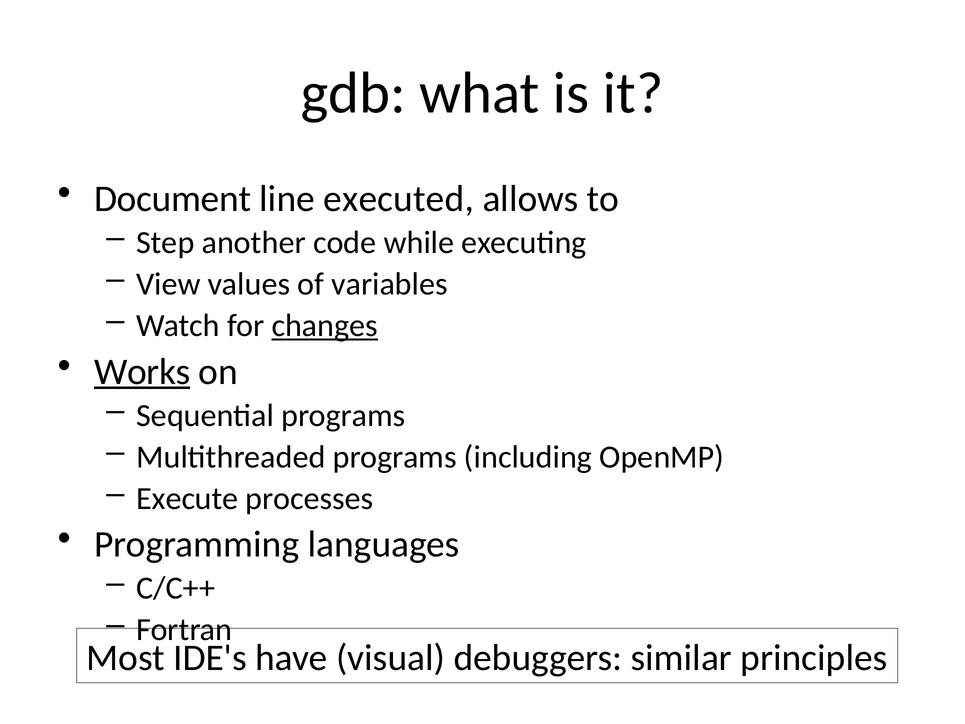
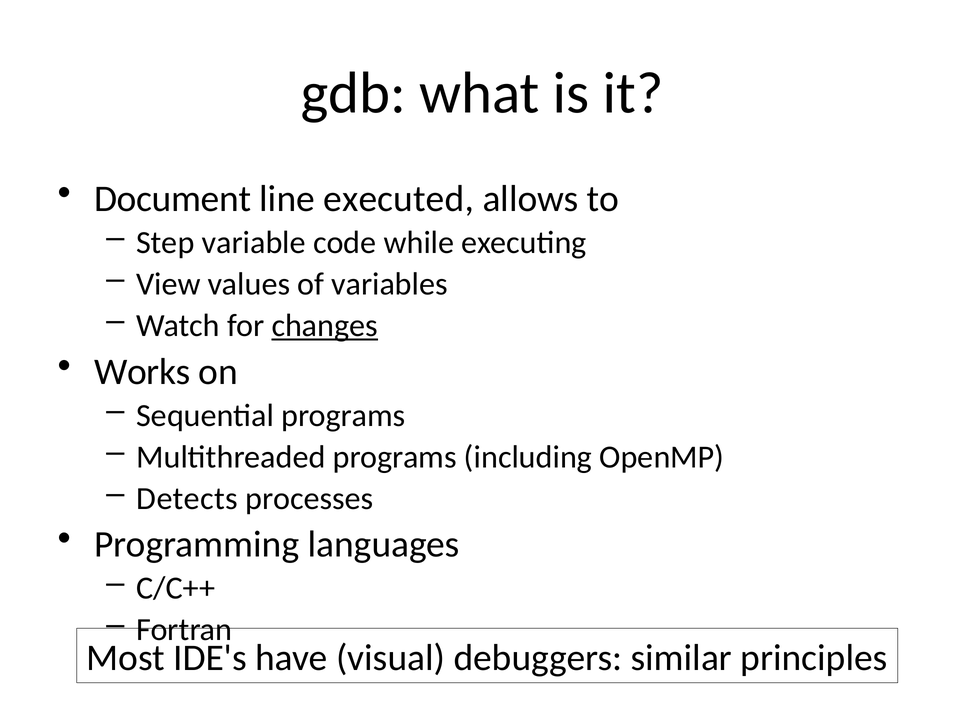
another: another -> variable
Works underline: present -> none
Execute: Execute -> Detects
